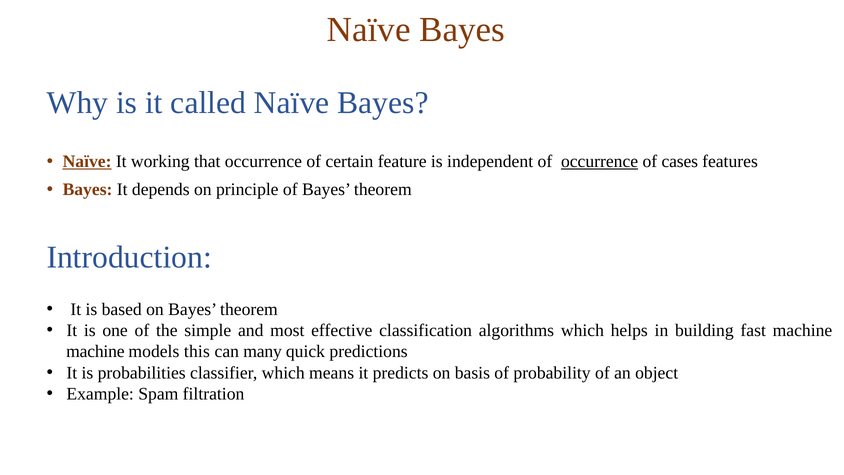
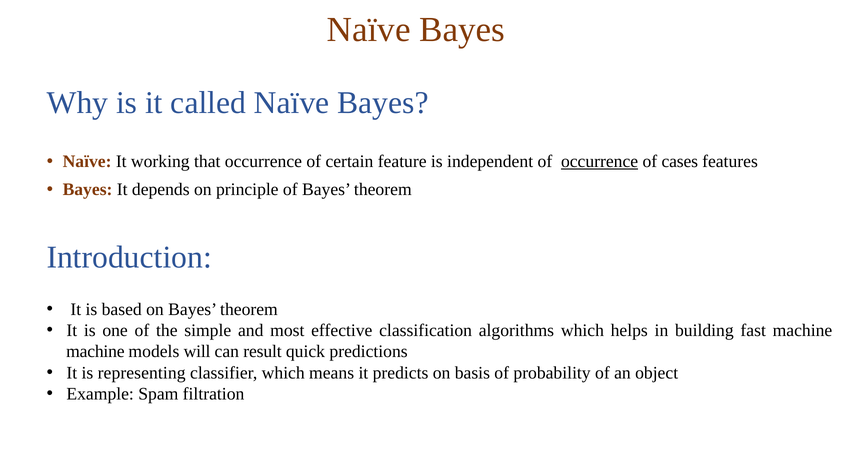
Naïve at (87, 162) underline: present -> none
this: this -> will
many: many -> result
probabilities: probabilities -> representing
